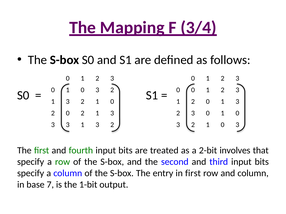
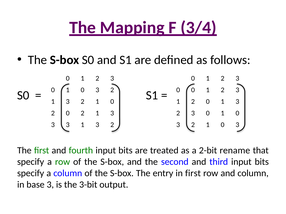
involves: involves -> rename
base 7: 7 -> 3
1-bit: 1-bit -> 3-bit
